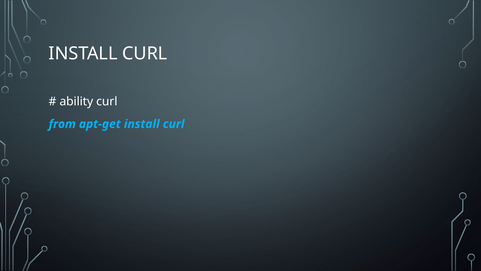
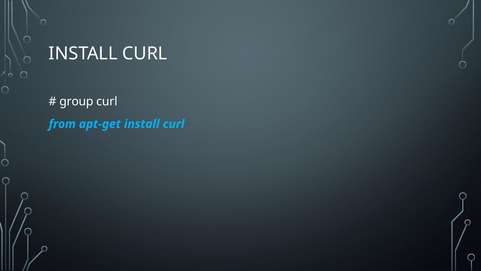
ability: ability -> group
